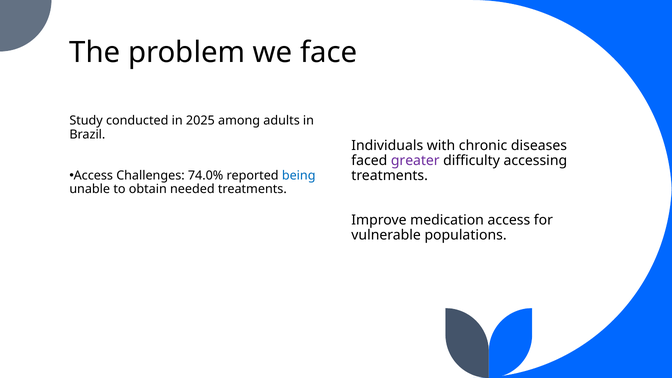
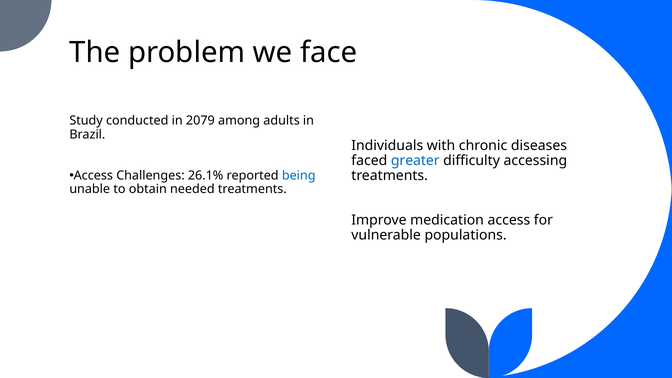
2025: 2025 -> 2079
greater colour: purple -> blue
74.0%: 74.0% -> 26.1%
